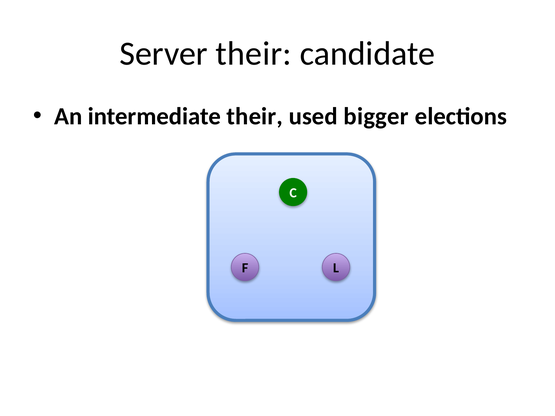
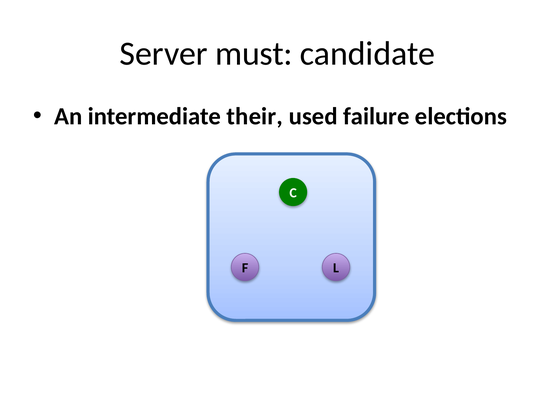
Server their: their -> must
bigger: bigger -> failure
